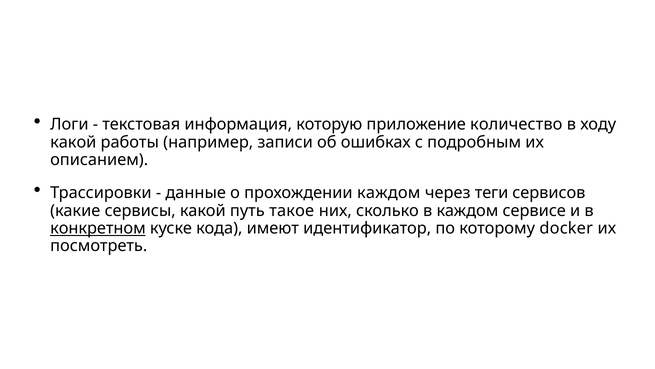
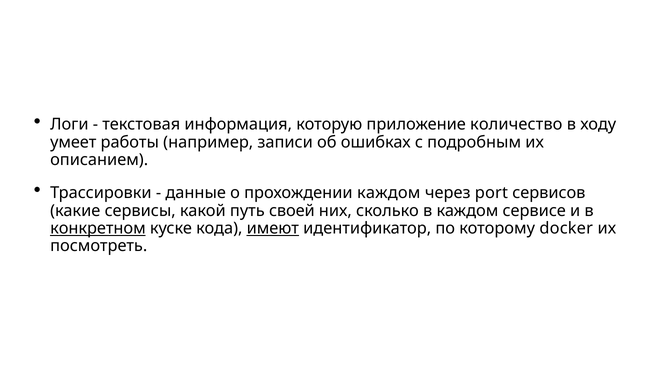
какой at (73, 142): какой -> умеет
теги: теги -> port
такое: такое -> своей
имеют underline: none -> present
